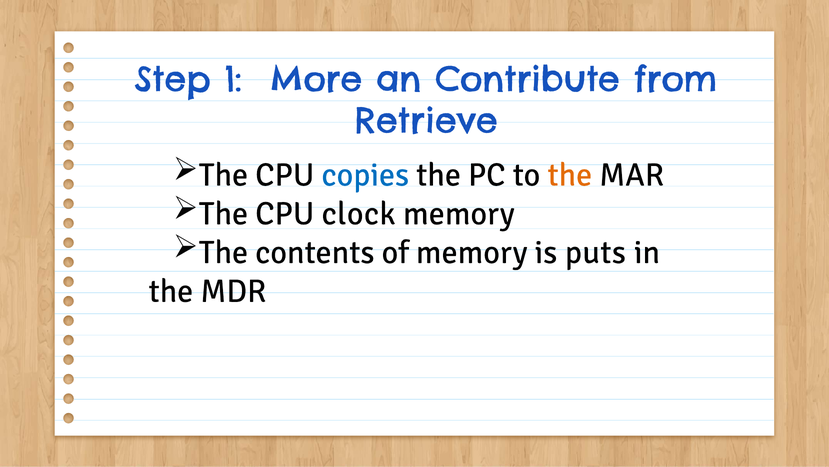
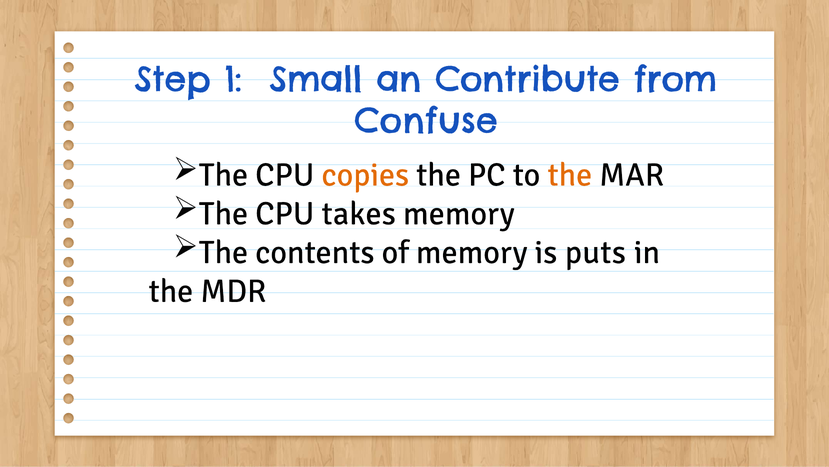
More: More -> Small
Retrieve: Retrieve -> Confuse
copies colour: blue -> orange
clock: clock -> takes
